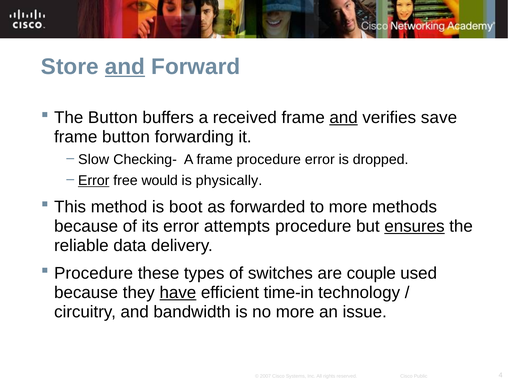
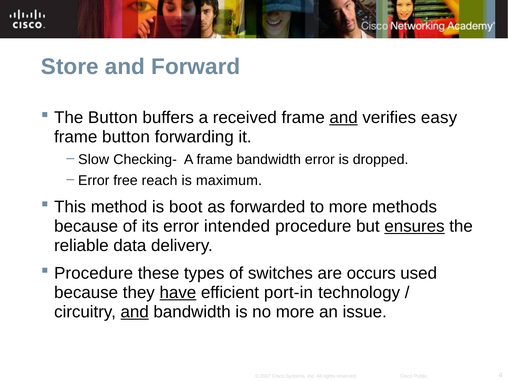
and at (125, 67) underline: present -> none
save: save -> easy
frame procedure: procedure -> bandwidth
Error at (94, 181) underline: present -> none
would: would -> reach
physically: physically -> maximum
attempts: attempts -> intended
couple: couple -> occurs
time-in: time-in -> port-in
and at (135, 312) underline: none -> present
